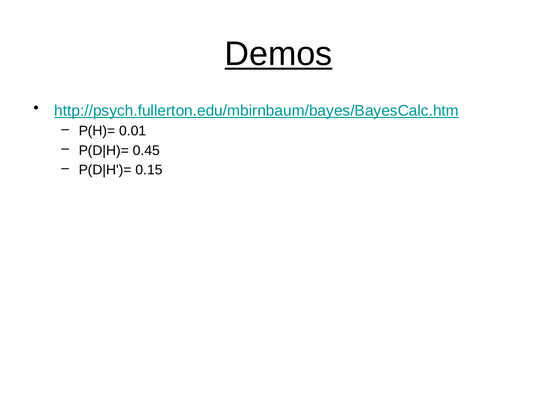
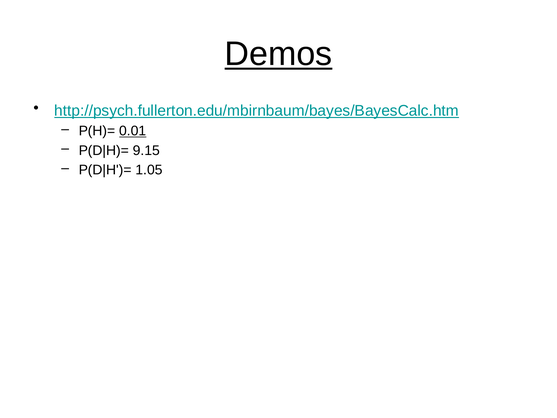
0.01 underline: none -> present
0.45: 0.45 -> 9.15
0.15: 0.15 -> 1.05
